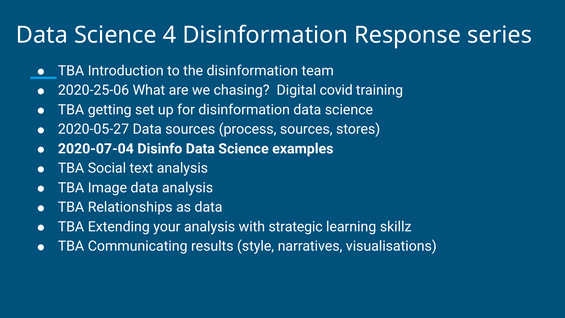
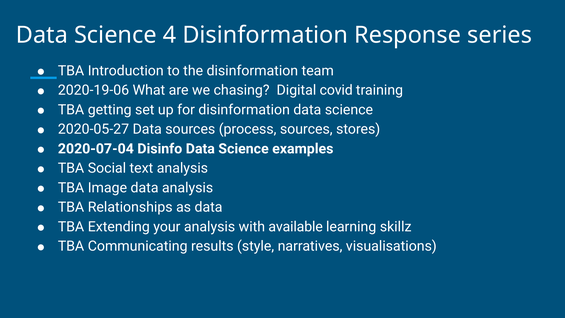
2020-25-06: 2020-25-06 -> 2020-19-06
strategic: strategic -> available
